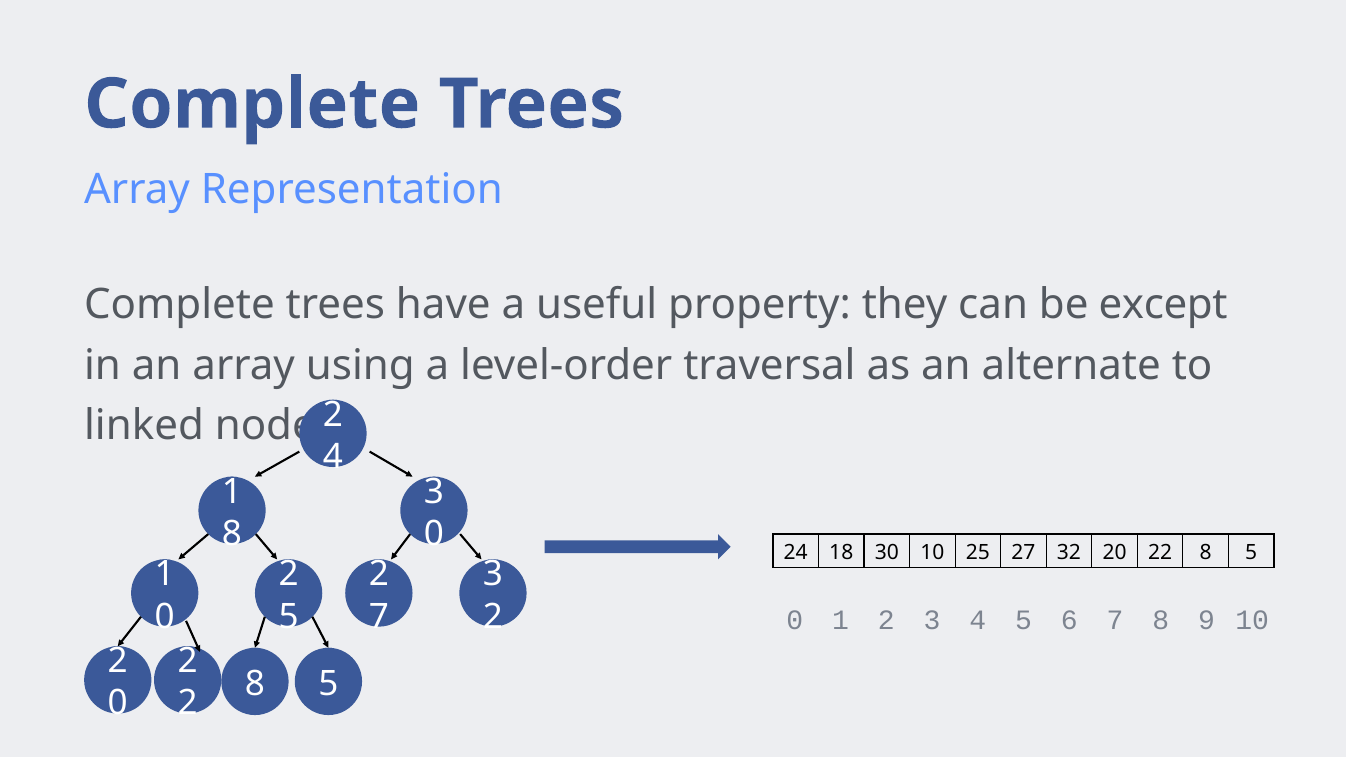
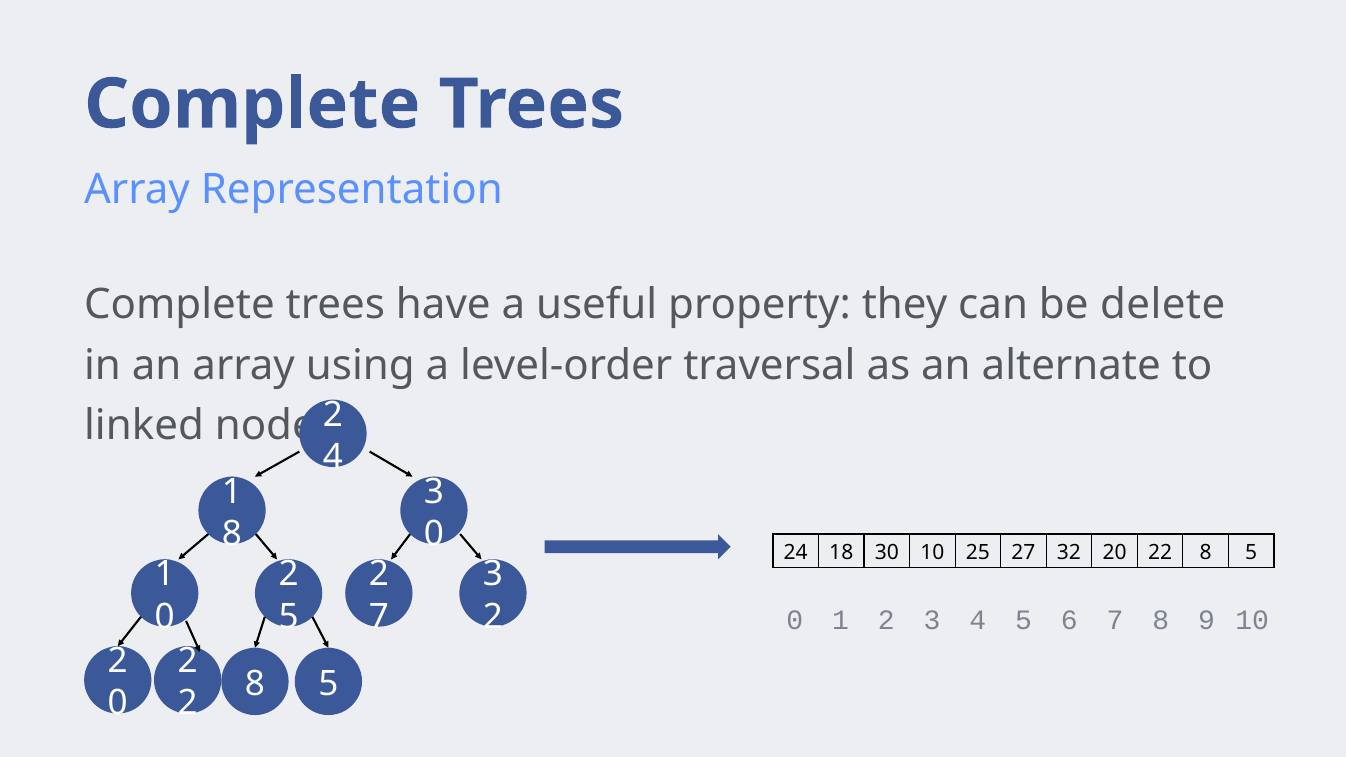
except: except -> delete
